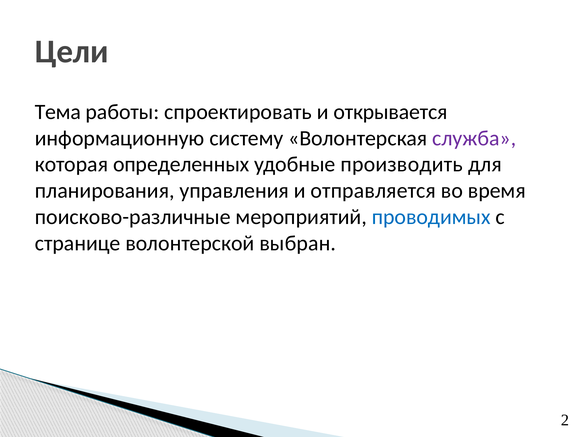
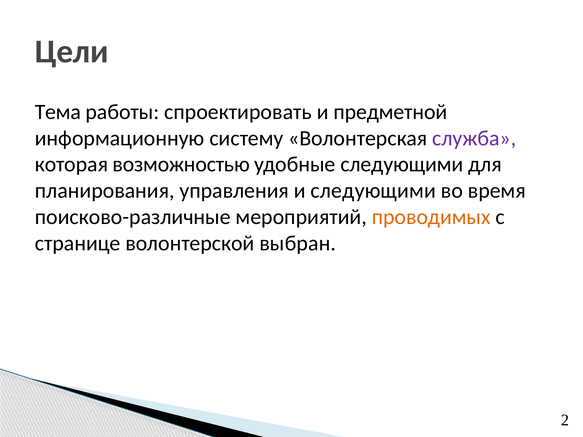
открывается: открывается -> предметной
определенных: определенных -> возможностью
удобные производить: производить -> следующими
и отправляется: отправляется -> следующими
проводимых colour: blue -> orange
